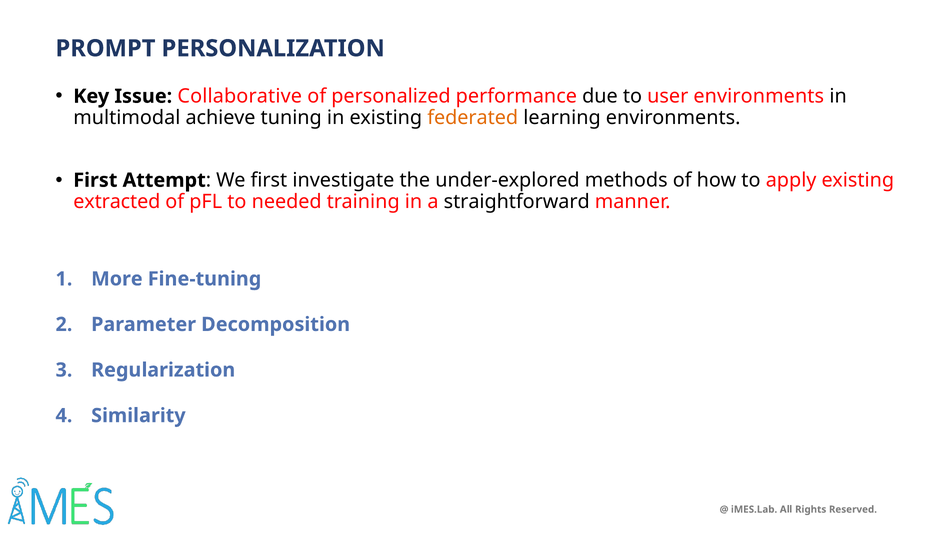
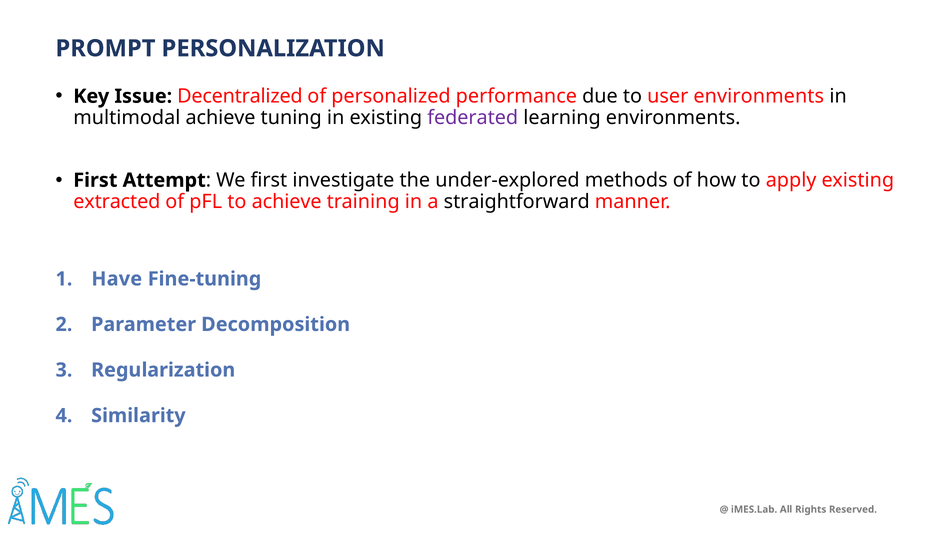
Collaborative: Collaborative -> Decentralized
federated colour: orange -> purple
to needed: needed -> achieve
More: More -> Have
